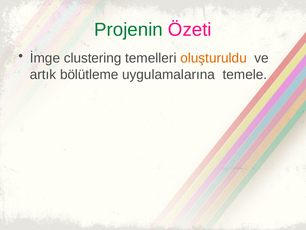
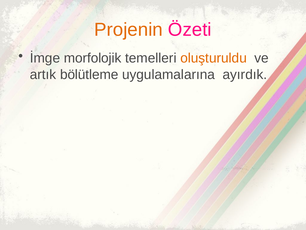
Projenin colour: green -> orange
clustering: clustering -> morfolojik
temele: temele -> ayırdık
